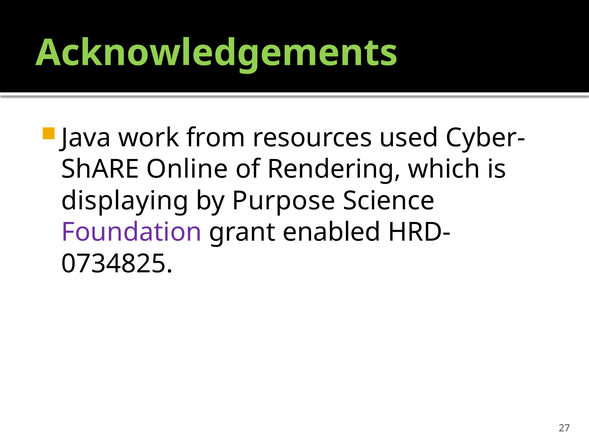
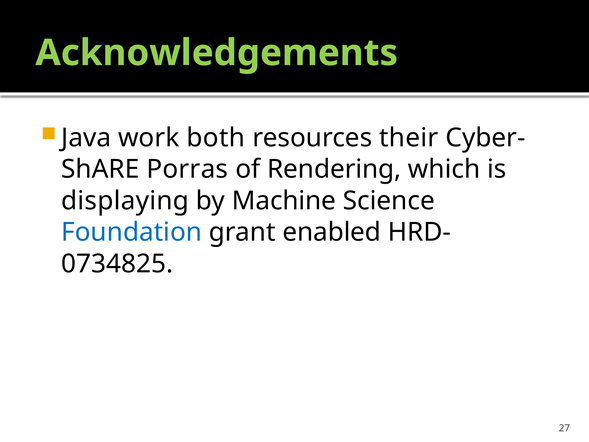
from: from -> both
used: used -> their
Online: Online -> Porras
Purpose: Purpose -> Machine
Foundation colour: purple -> blue
